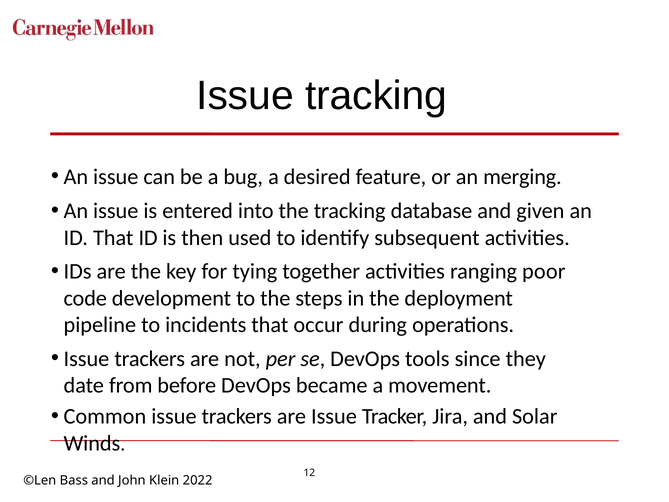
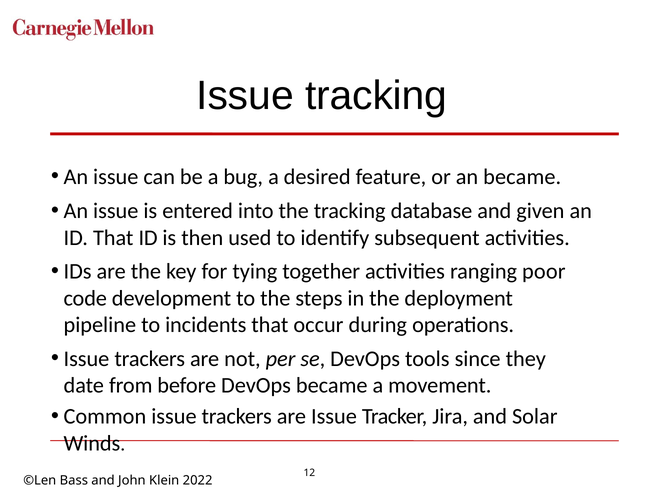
an merging: merging -> became
